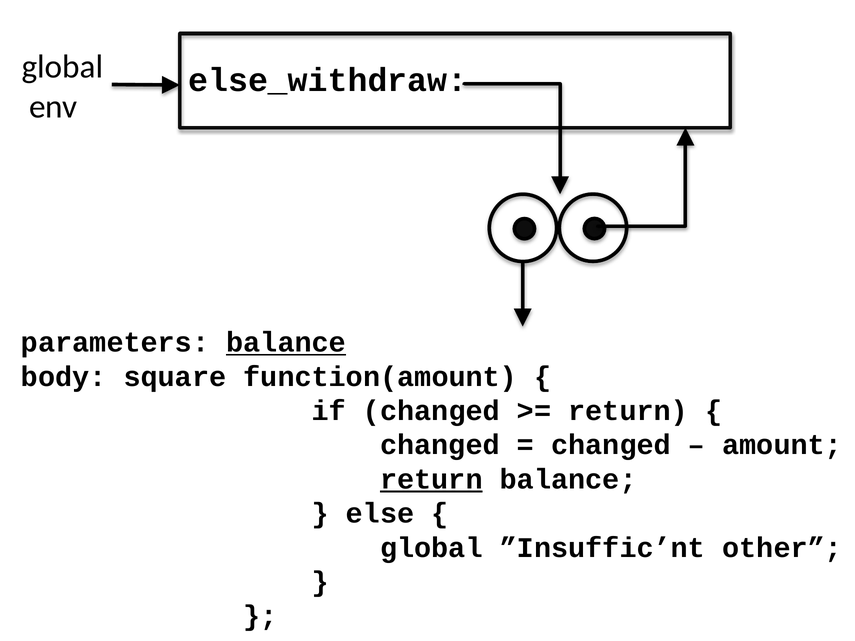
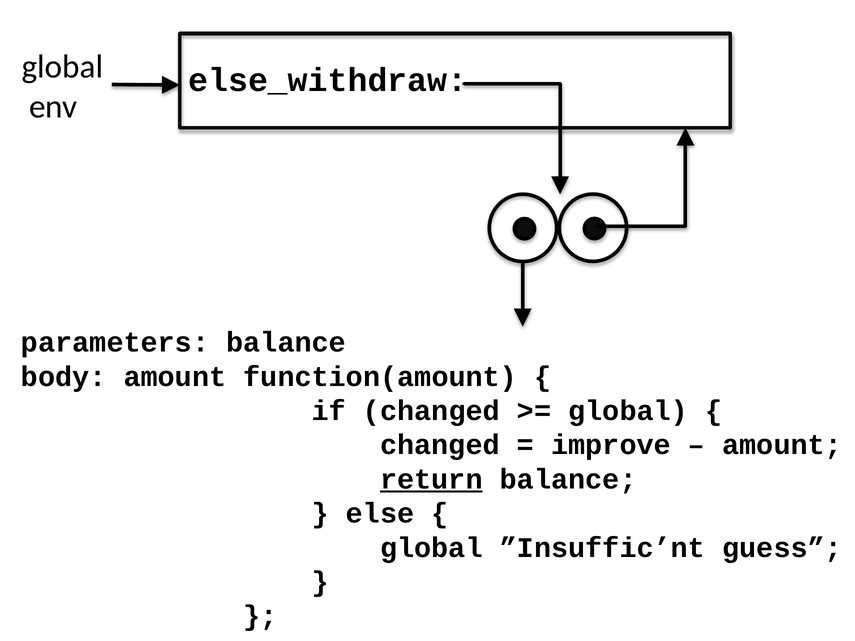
balance at (286, 343) underline: present -> none
body square: square -> amount
return at (628, 411): return -> global
changed at (611, 445): changed -> improve
other: other -> guess
